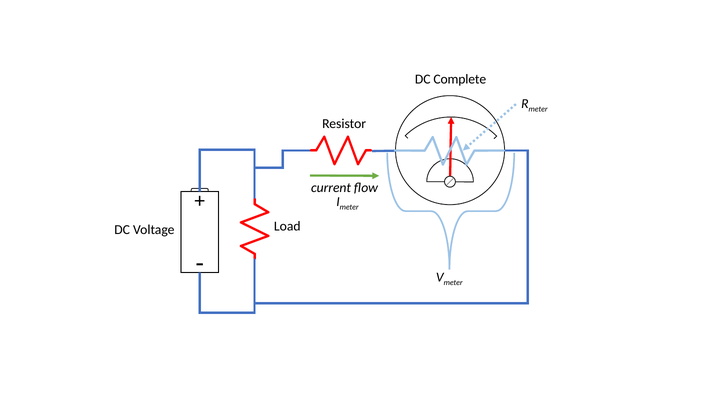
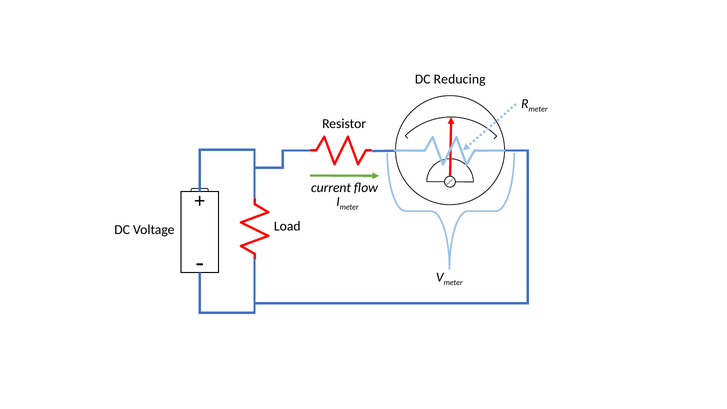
Complete: Complete -> Reducing
